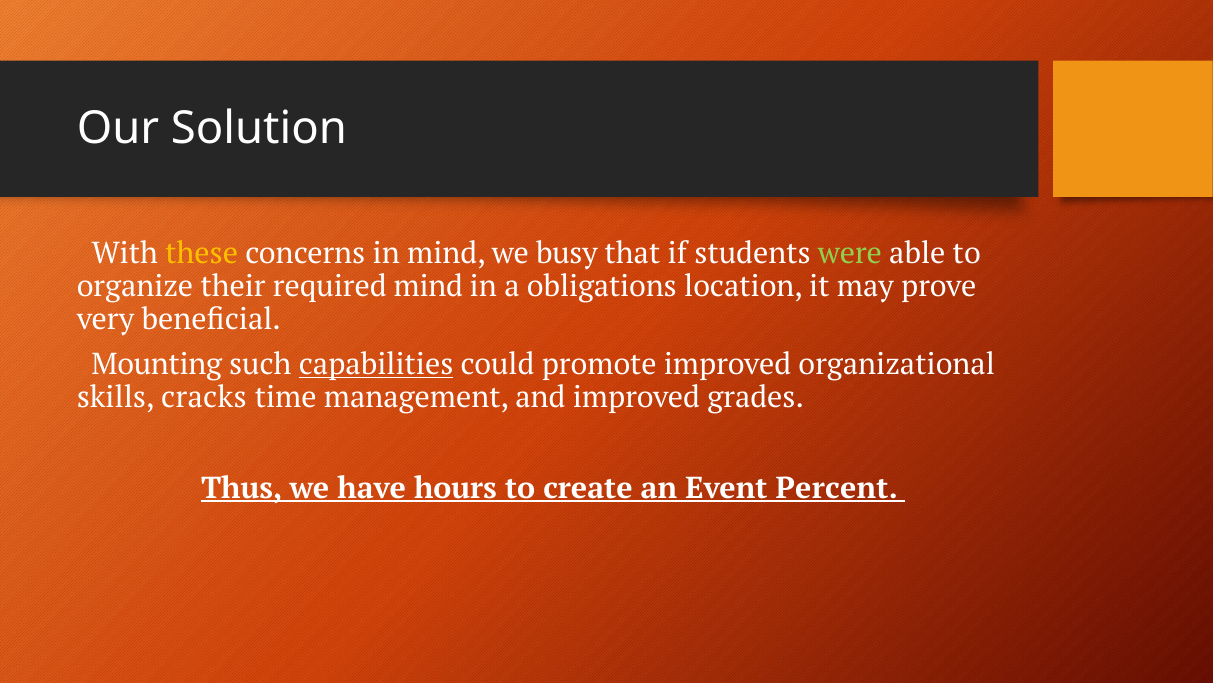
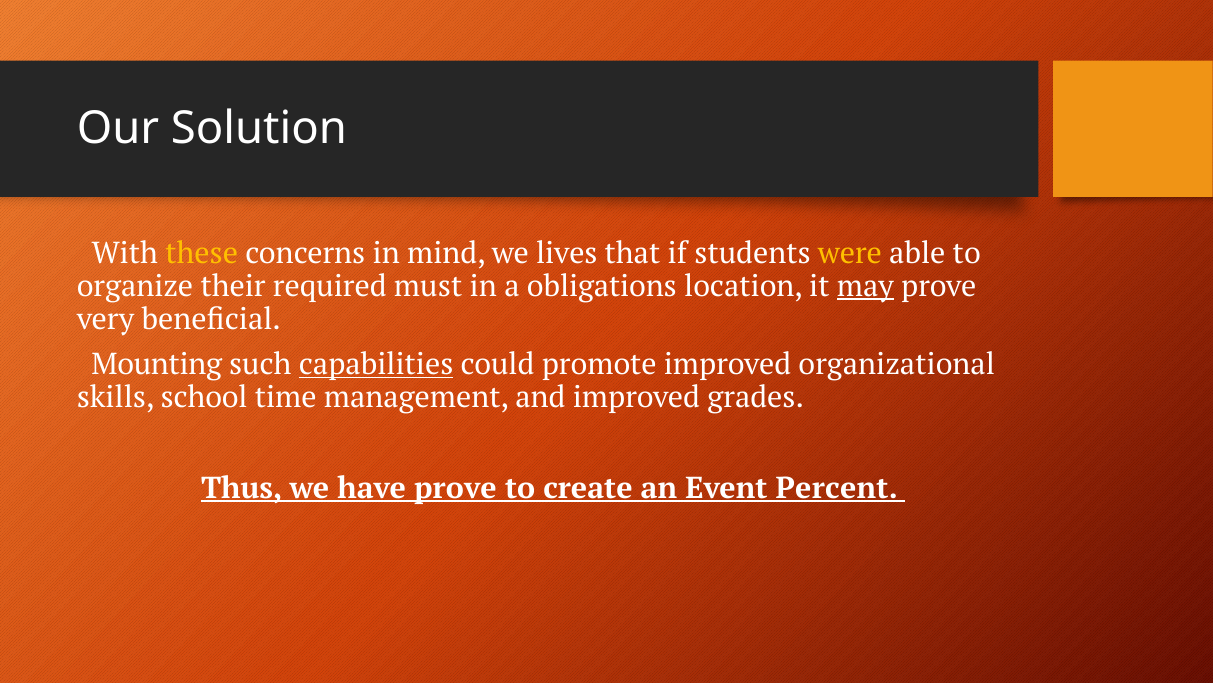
busy: busy -> lives
were colour: light green -> yellow
required mind: mind -> must
may underline: none -> present
cracks: cracks -> school
have hours: hours -> prove
